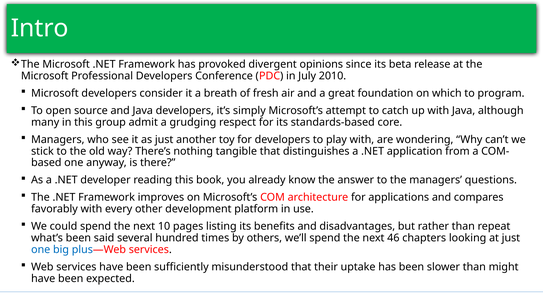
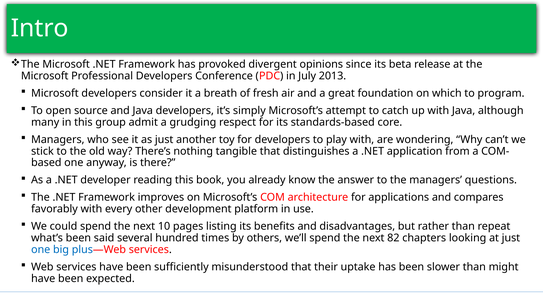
2010: 2010 -> 2013
46: 46 -> 82
